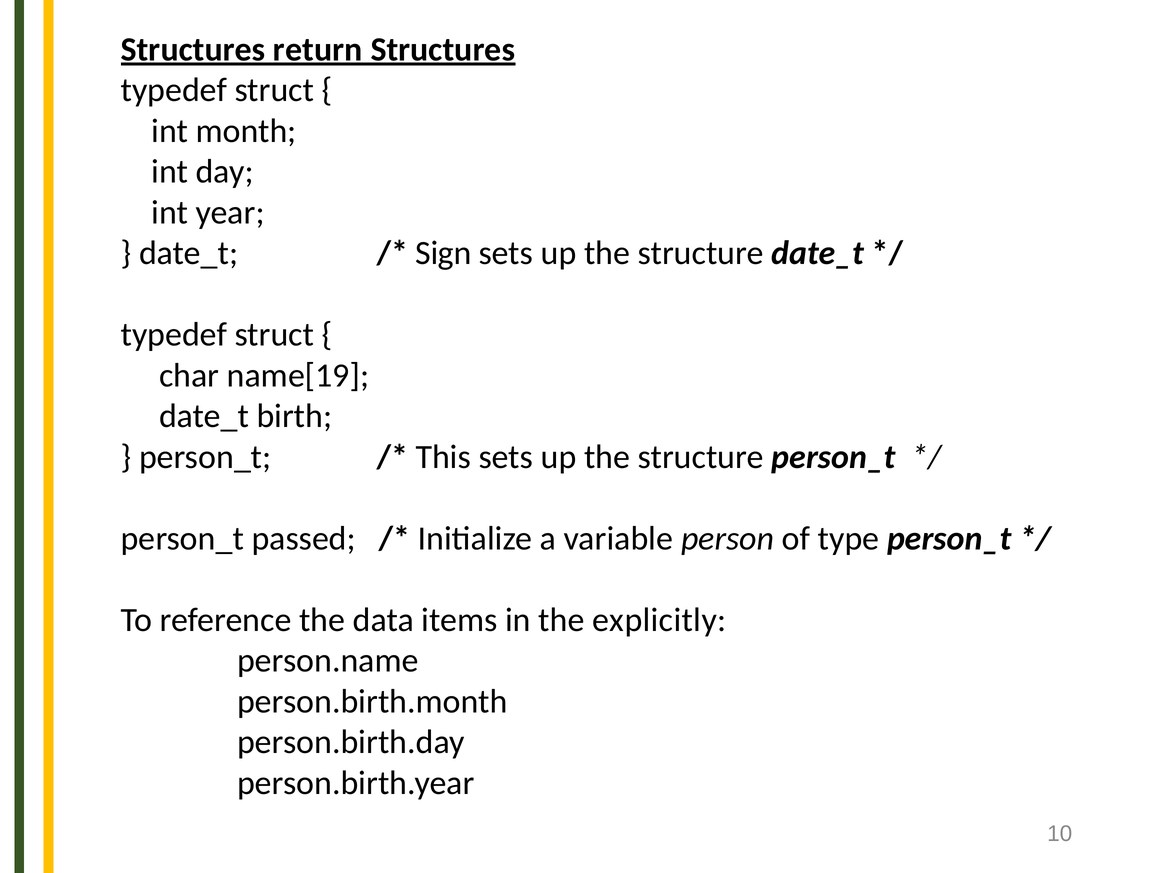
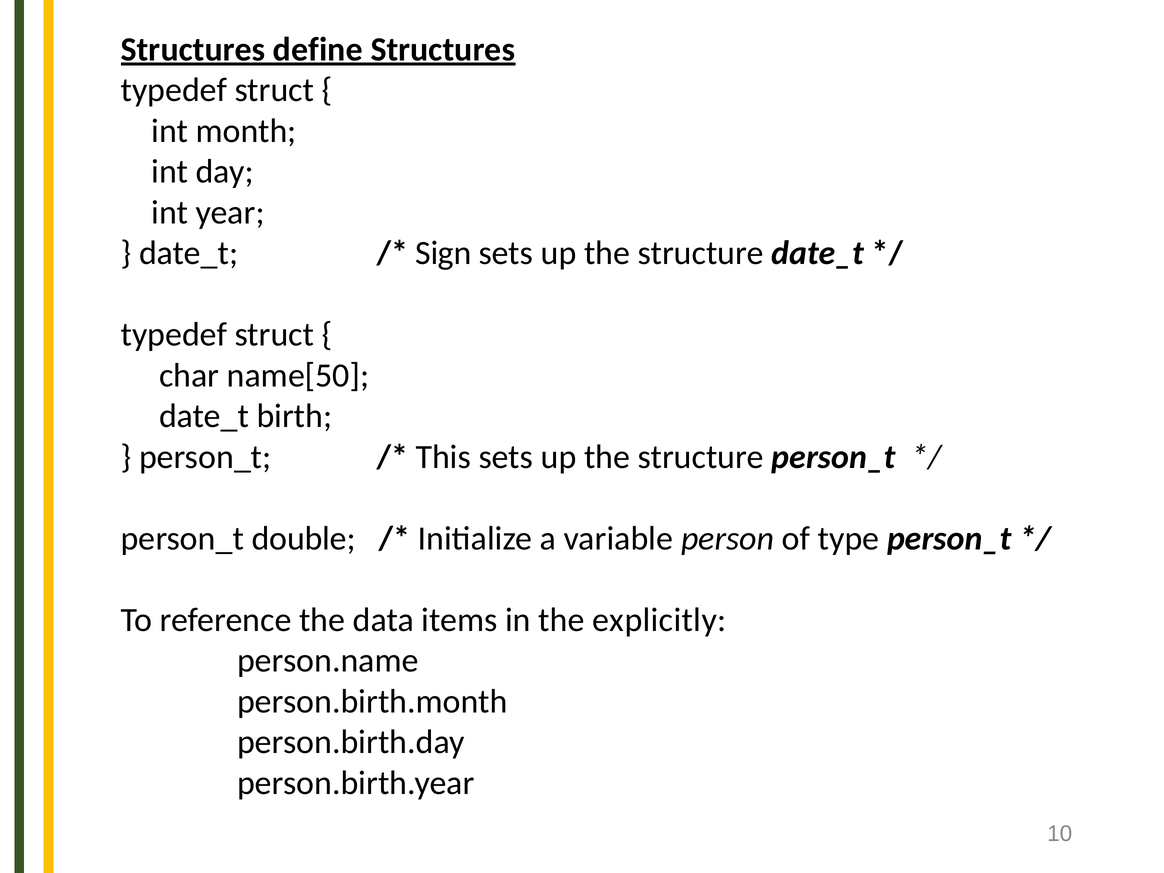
return: return -> define
name[19: name[19 -> name[50
passed: passed -> double
